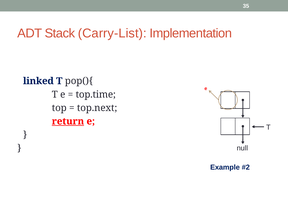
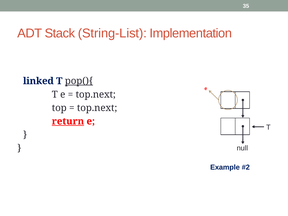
Carry-List: Carry-List -> String-List
pop(){ underline: none -> present
top.time at (96, 94): top.time -> top.next
